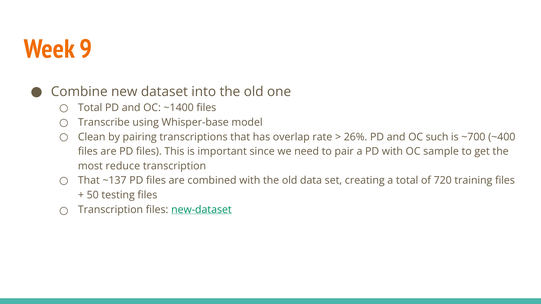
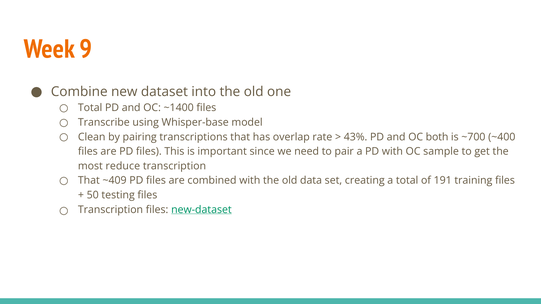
26%: 26% -> 43%
such: such -> both
~137: ~137 -> ~409
720: 720 -> 191
